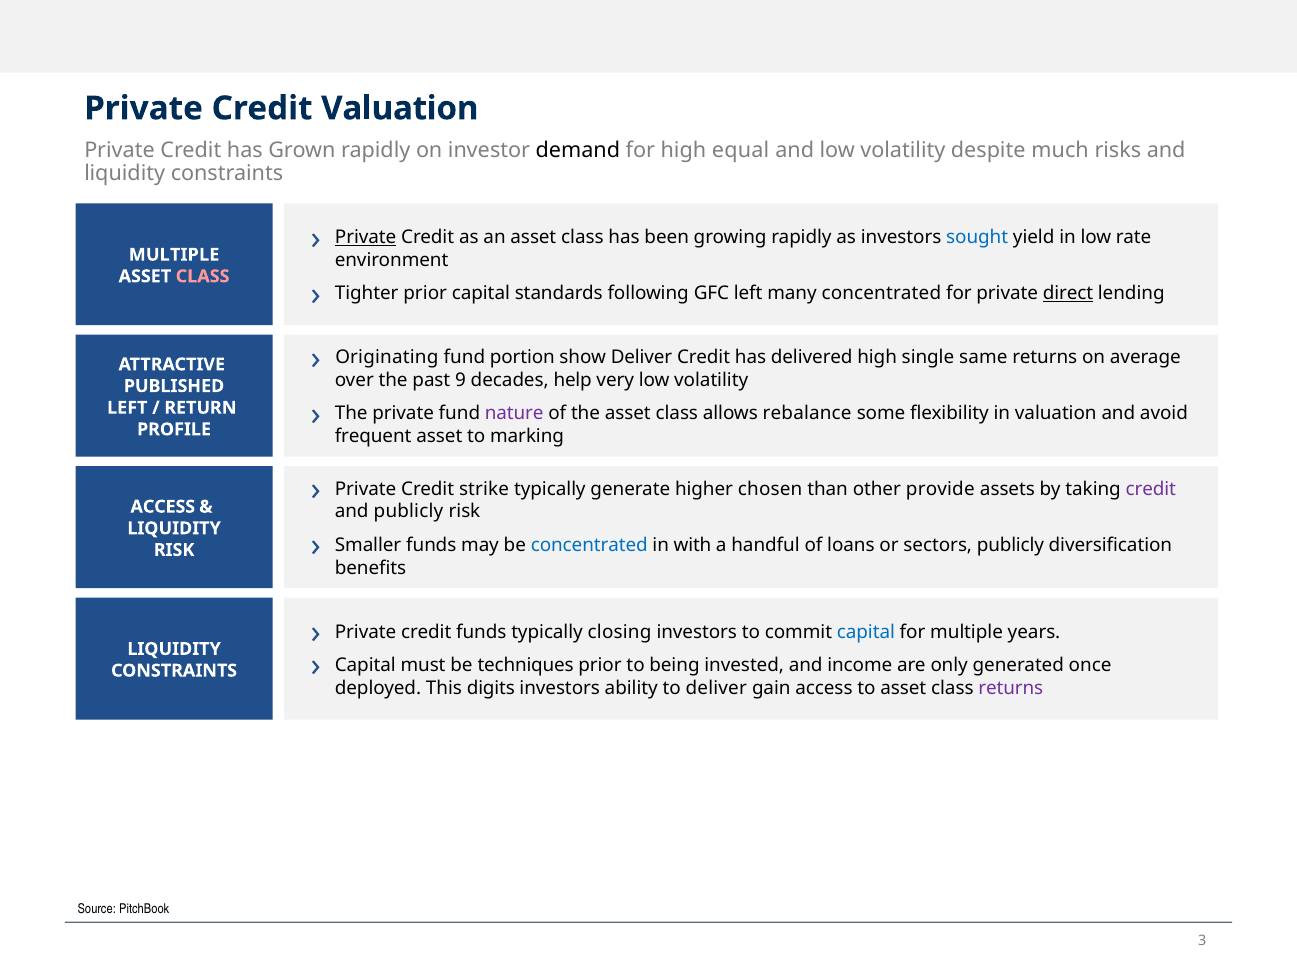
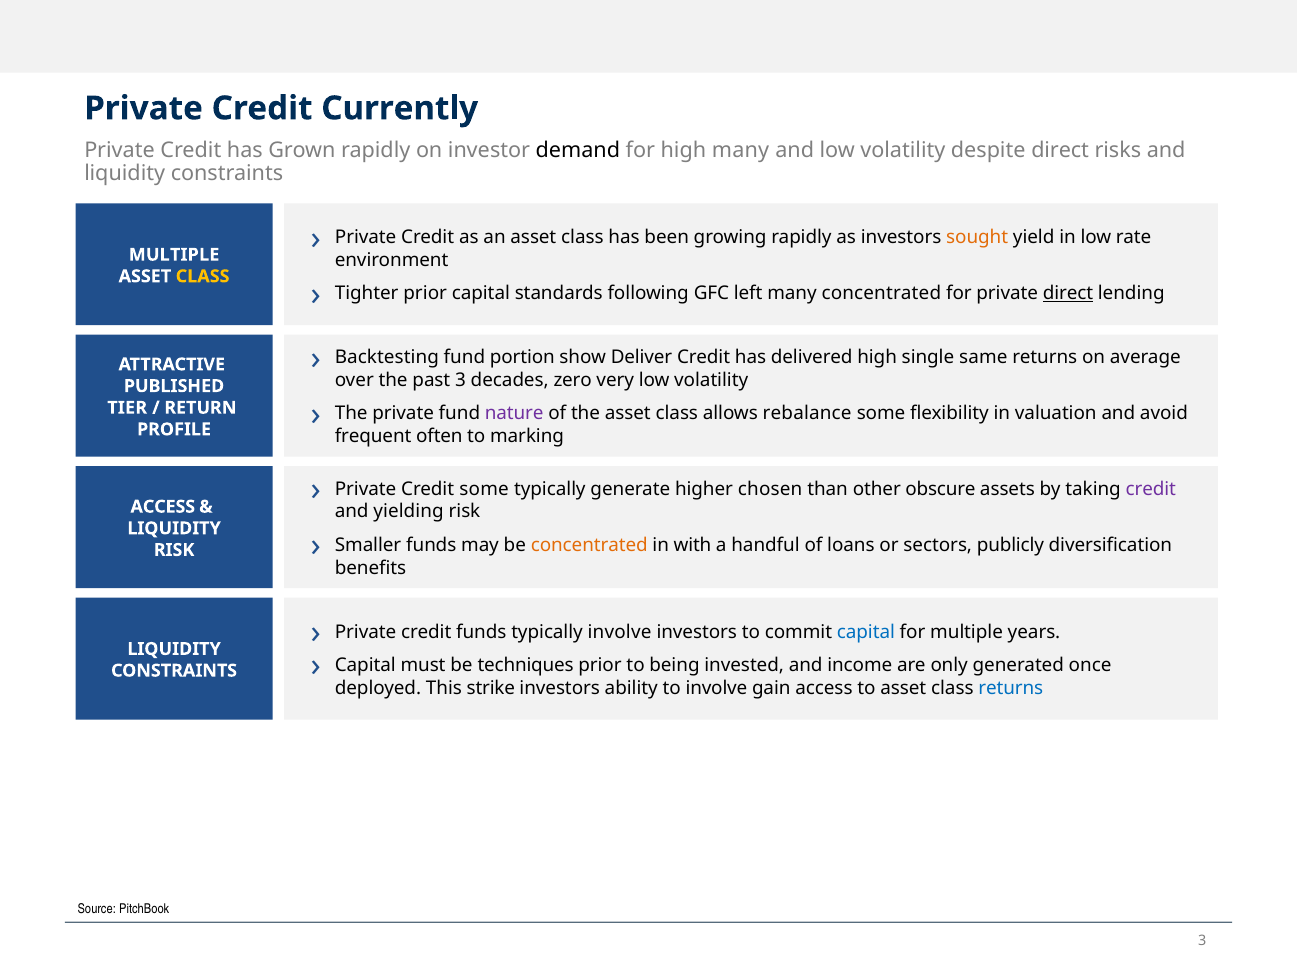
Credit Valuation: Valuation -> Currently
high equal: equal -> many
despite much: much -> direct
Private at (366, 237) underline: present -> none
sought colour: blue -> orange
CLASS at (203, 276) colour: pink -> yellow
Originating: Originating -> Backtesting
past 9: 9 -> 3
help: help -> zero
LEFT at (127, 408): LEFT -> TIER
frequent asset: asset -> often
Credit strike: strike -> some
provide: provide -> obscure
and publicly: publicly -> yielding
concentrated at (589, 545) colour: blue -> orange
typically closing: closing -> involve
digits: digits -> strike
to deliver: deliver -> involve
returns at (1011, 688) colour: purple -> blue
